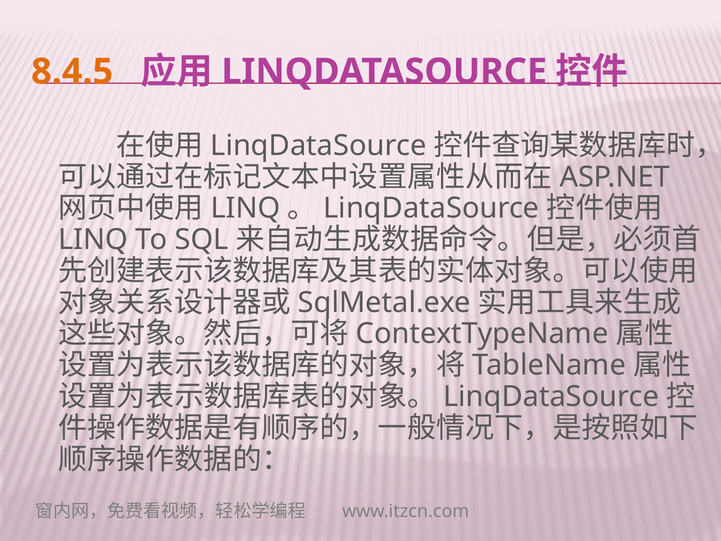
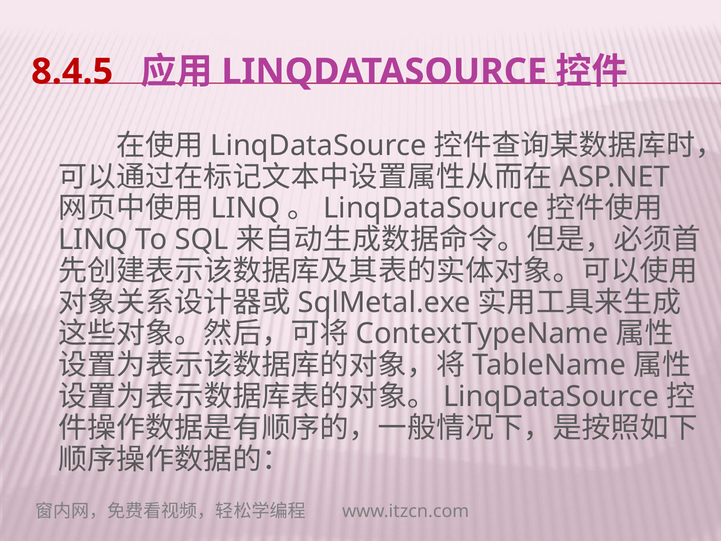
8.4.5 colour: orange -> red
